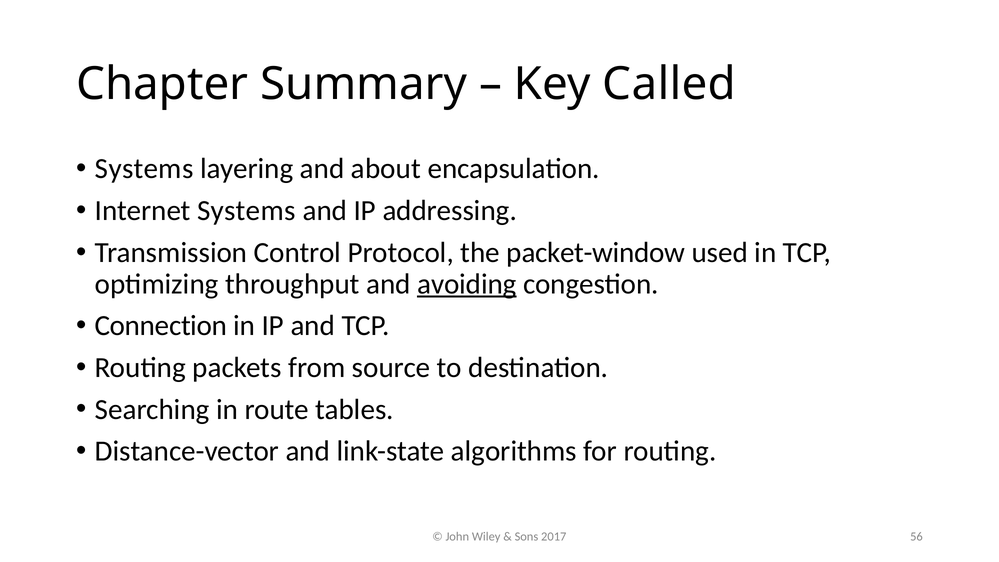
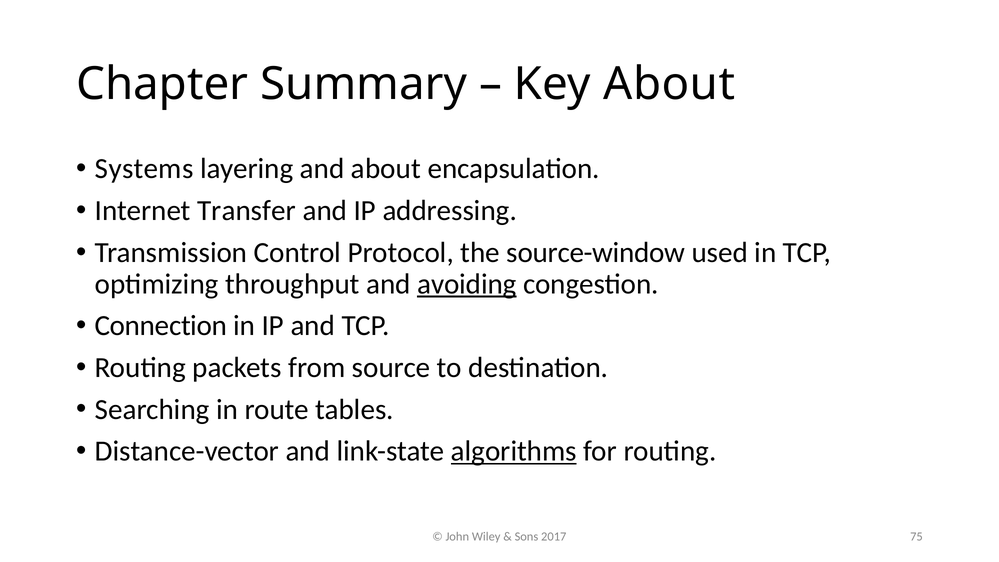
Key Called: Called -> About
Internet Systems: Systems -> Transfer
packet-window: packet-window -> source-window
algorithms underline: none -> present
56: 56 -> 75
